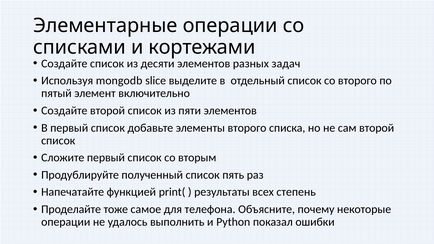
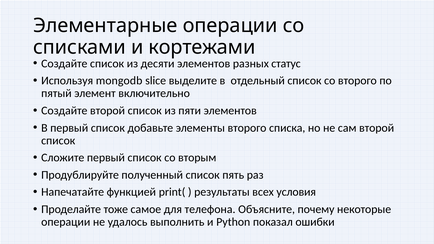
задач: задач -> статус
степень: степень -> условия
